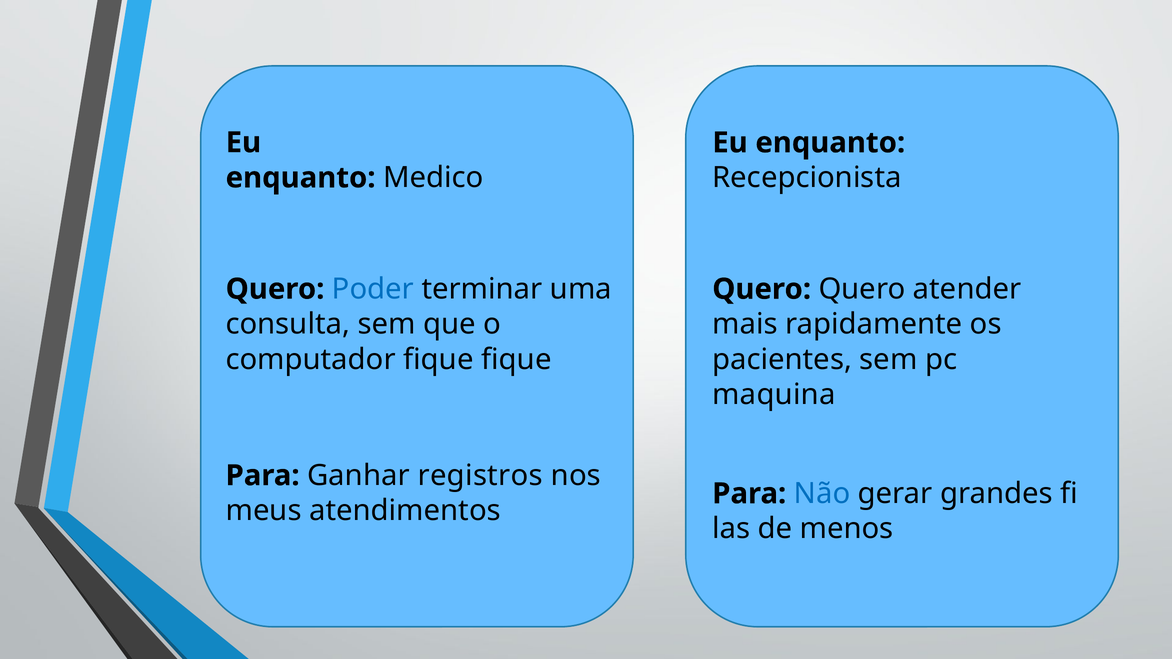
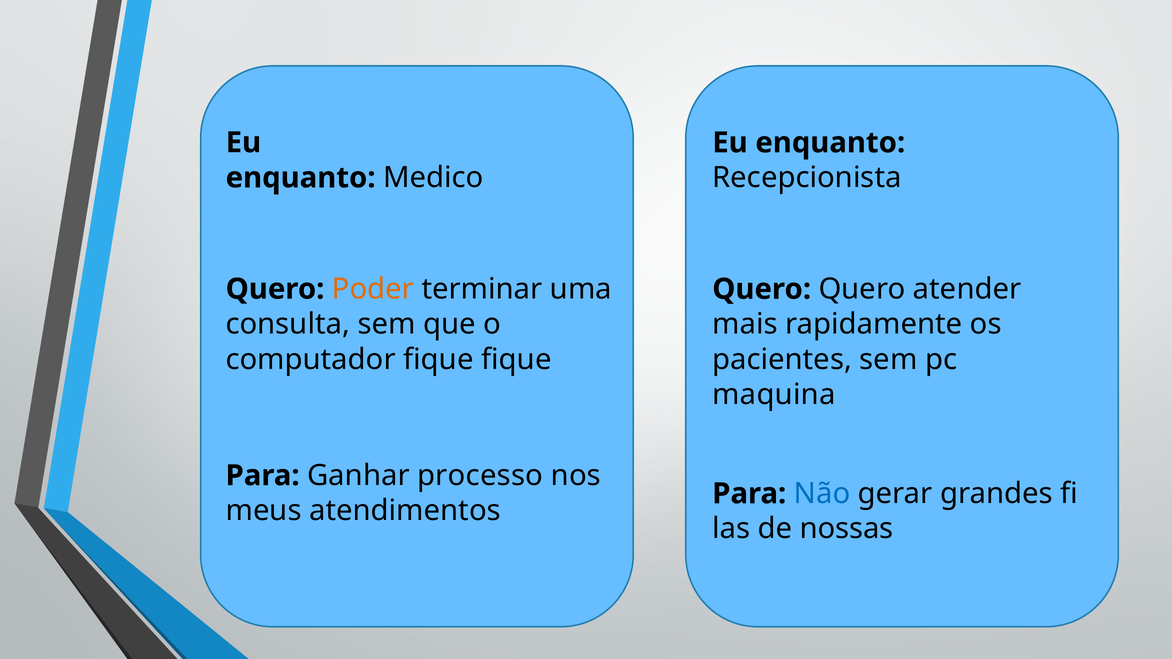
Poder colour: blue -> orange
registros: registros -> processo
menos: menos -> nossas
